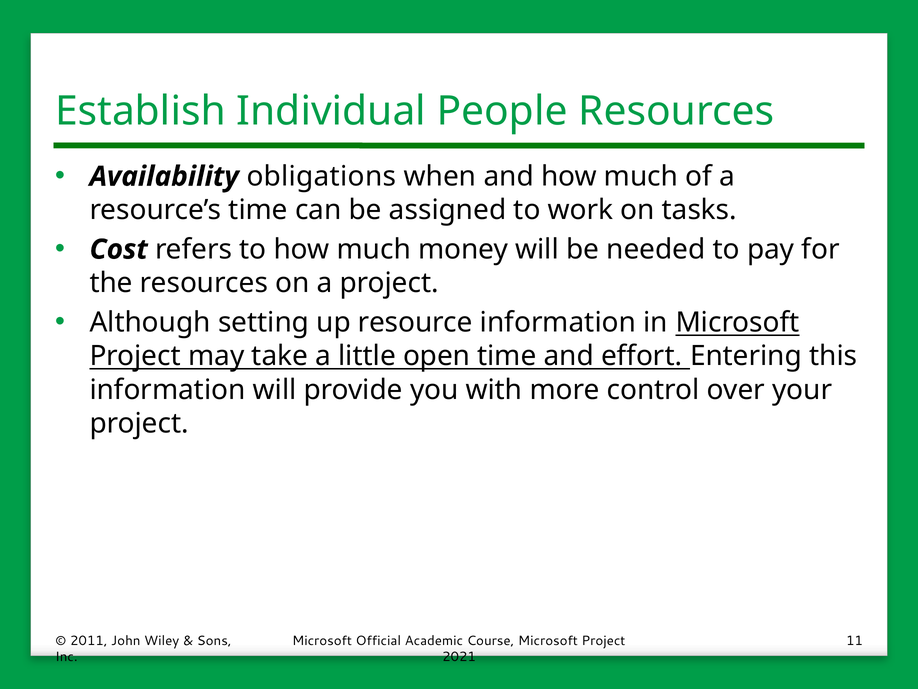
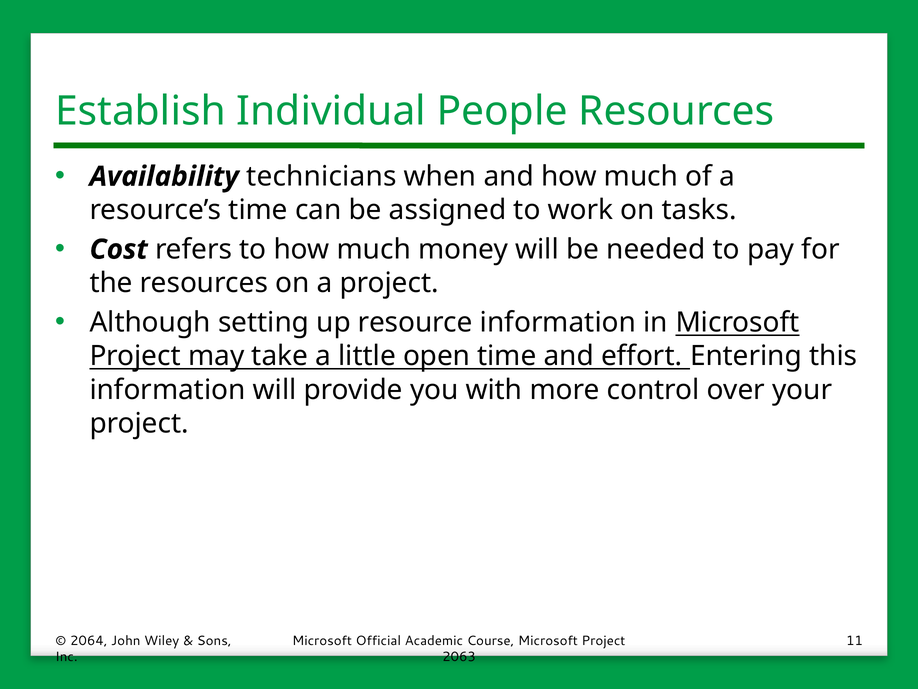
obligations: obligations -> technicians
2011: 2011 -> 2064
2021: 2021 -> 2063
